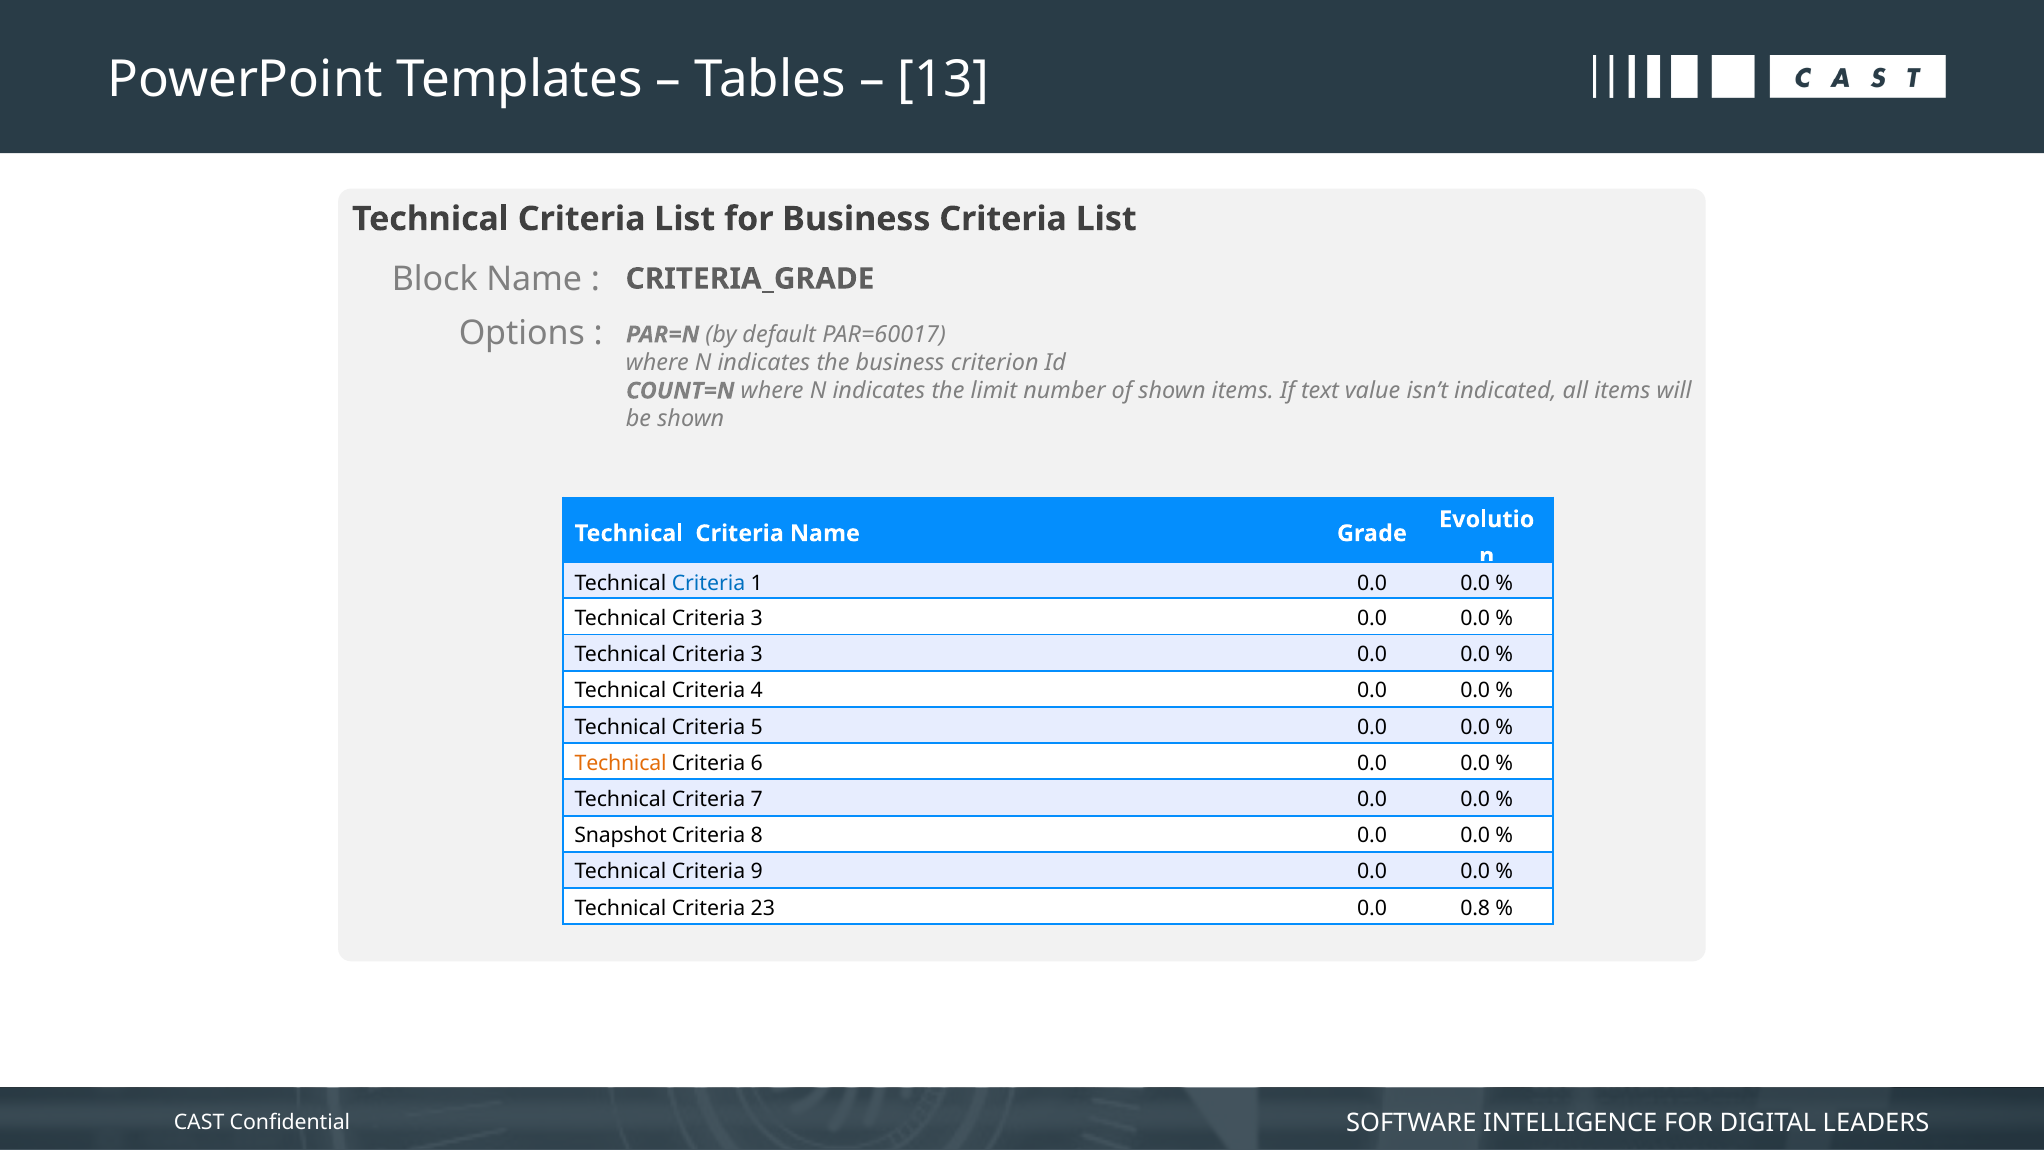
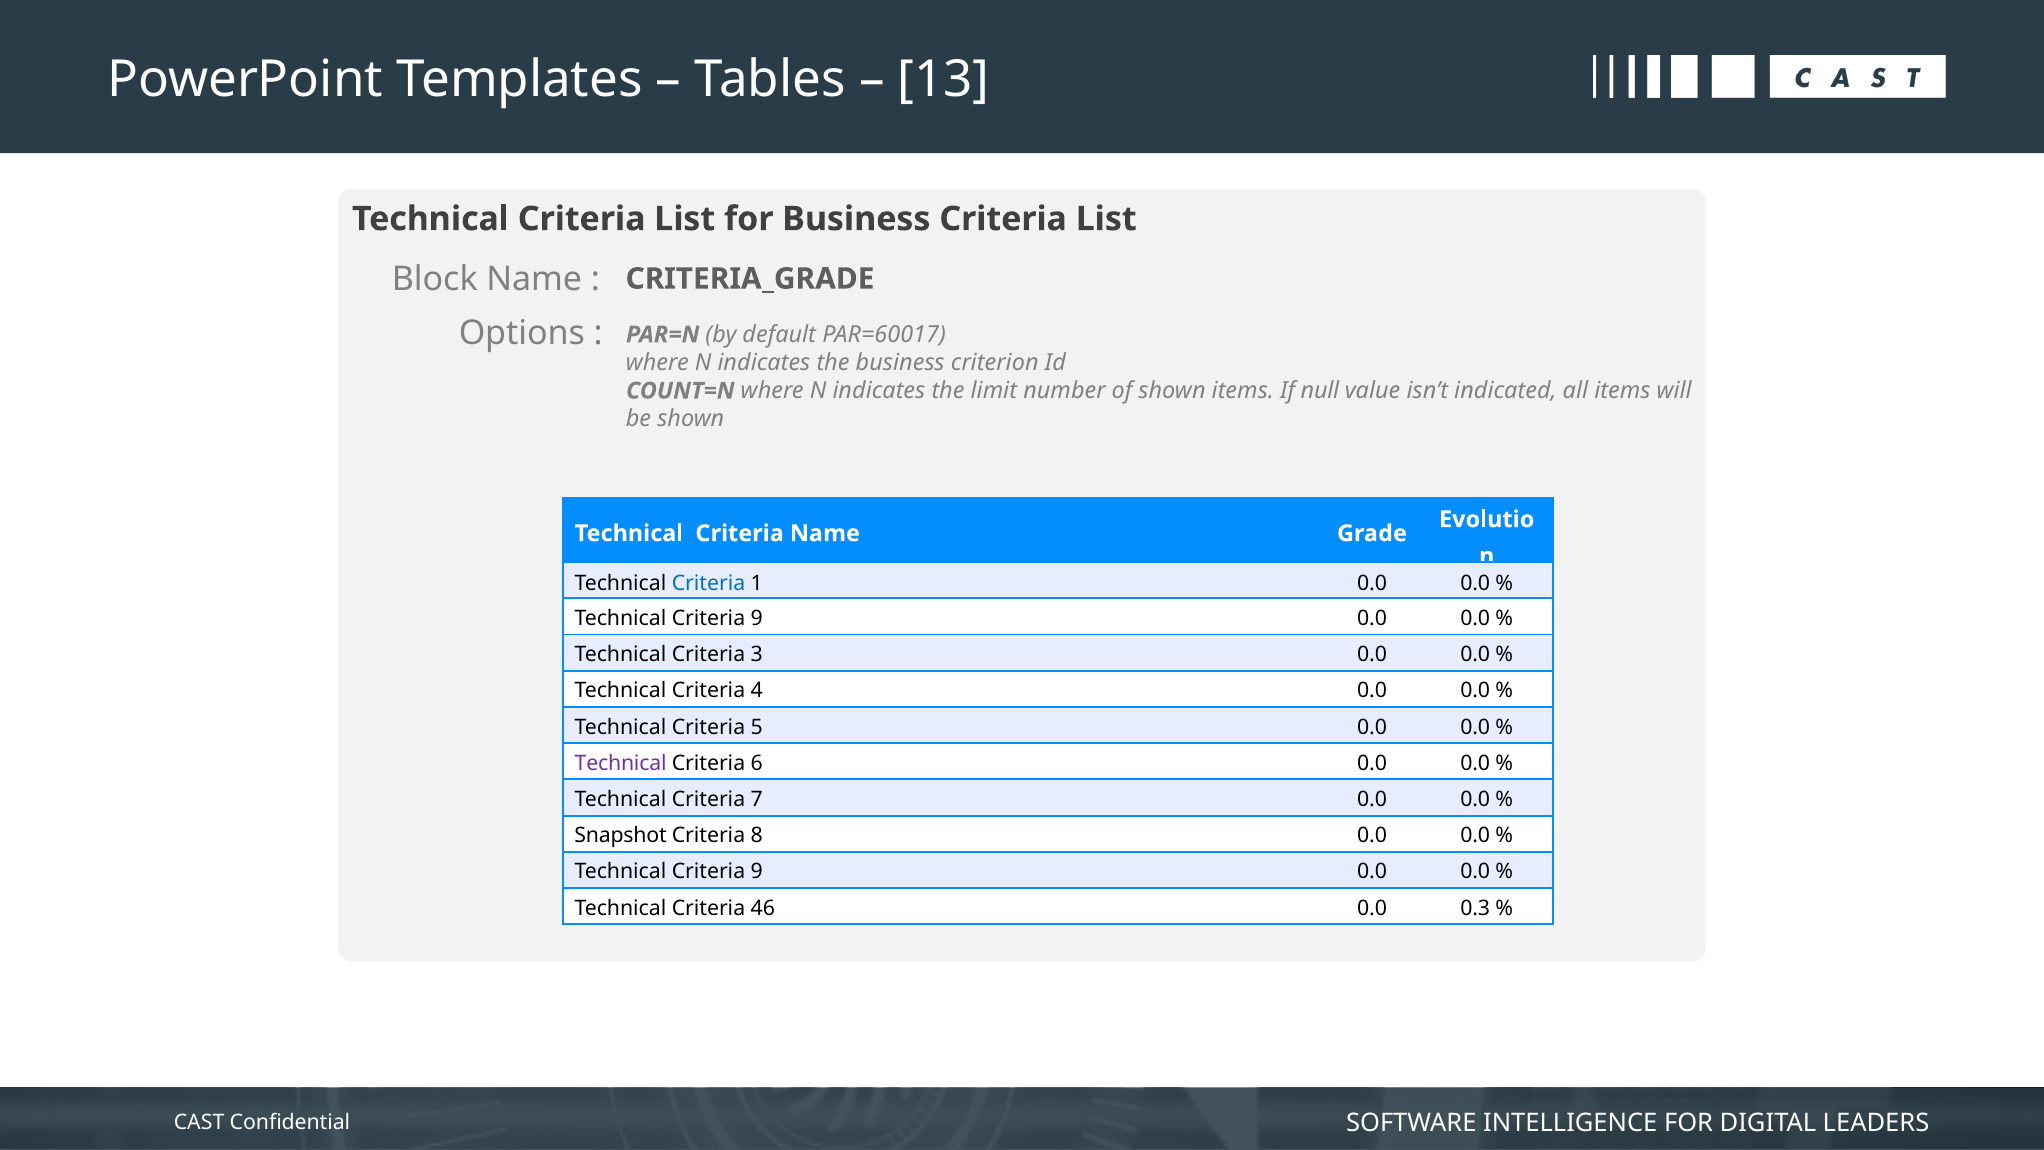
text: text -> null
3 at (757, 618): 3 -> 9
Technical at (621, 763) colour: orange -> purple
23: 23 -> 46
0.8: 0.8 -> 0.3
